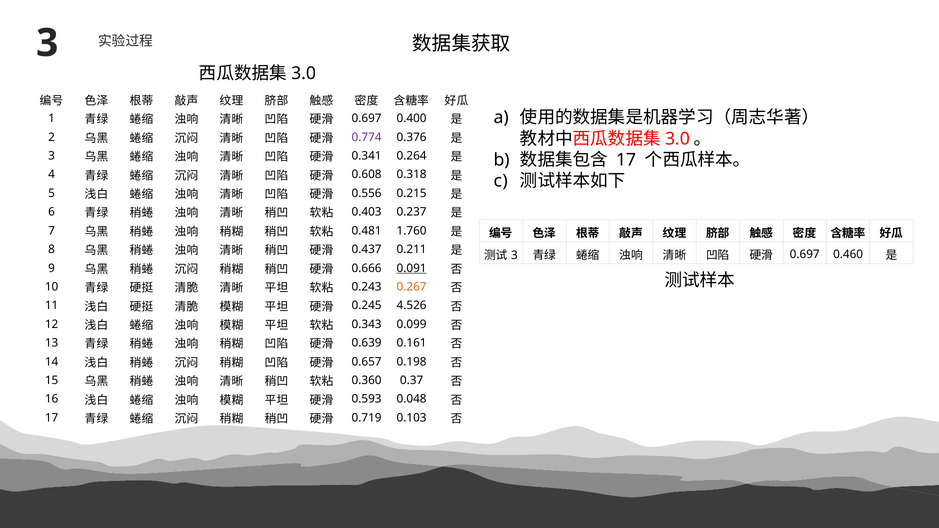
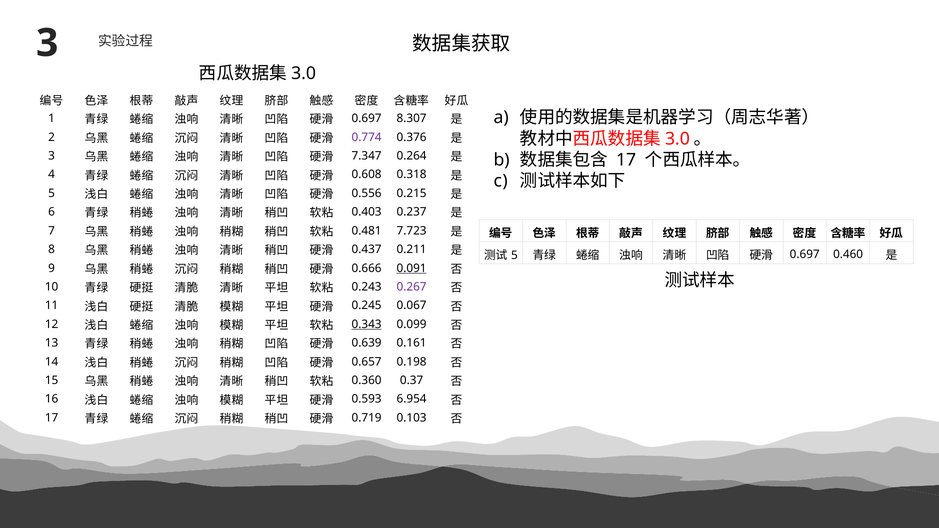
0.400: 0.400 -> 8.307
0.341: 0.341 -> 7.347
1.760: 1.760 -> 7.723
3 at (514, 255): 3 -> 5
0.267 colour: orange -> purple
4.526: 4.526 -> 0.067
0.343 underline: none -> present
0.048: 0.048 -> 6.954
